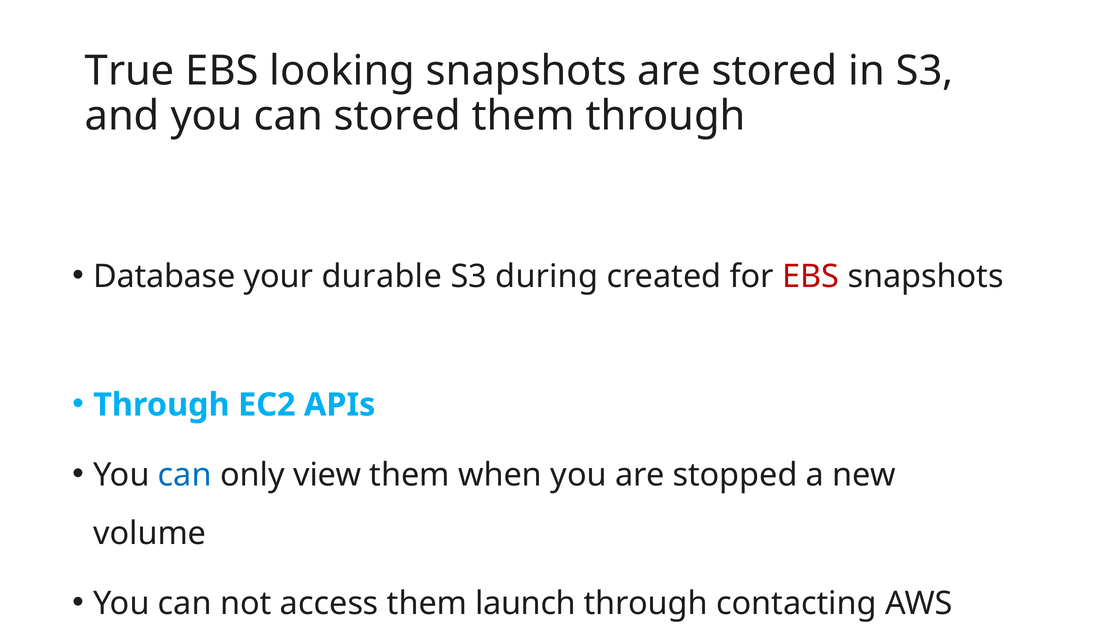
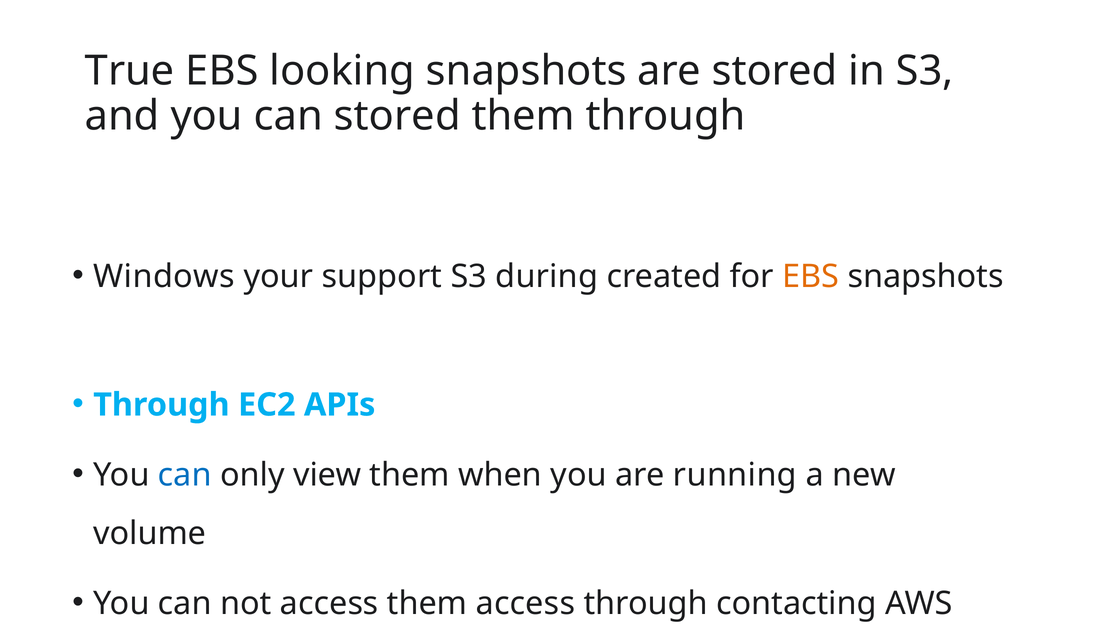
Database: Database -> Windows
your durable: durable -> support
EBS at (811, 276) colour: red -> orange
stopped: stopped -> running
them launch: launch -> access
